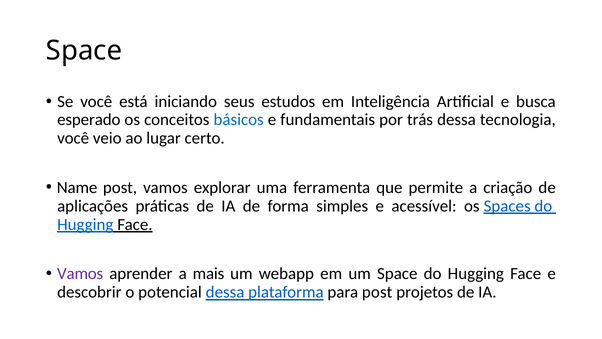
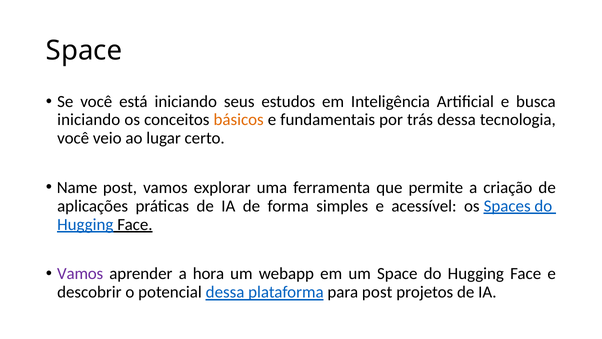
esperado at (89, 120): esperado -> iniciando
básicos colour: blue -> orange
mais: mais -> hora
